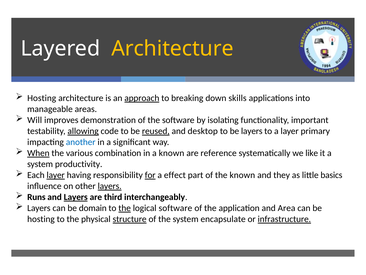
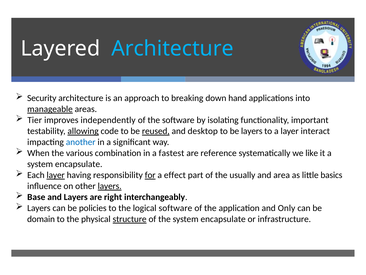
Architecture at (172, 48) colour: yellow -> light blue
Hosting at (42, 98): Hosting -> Security
approach underline: present -> none
skills: skills -> hand
manageable underline: none -> present
Will: Will -> Tier
demonstration: demonstration -> independently
primary: primary -> interact
When underline: present -> none
a known: known -> fastest
productivity at (79, 164): productivity -> encapsulate
the known: known -> usually
they: they -> area
Runs: Runs -> Base
Layers at (76, 197) underline: present -> none
third: third -> right
domain: domain -> policies
the at (125, 208) underline: present -> none
Area: Area -> Only
hosting at (41, 219): hosting -> domain
infrastructure underline: present -> none
